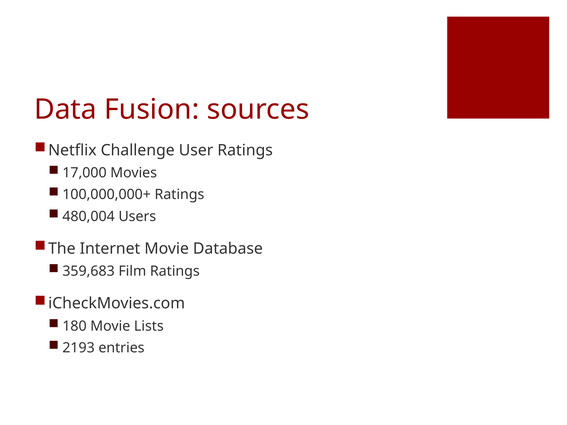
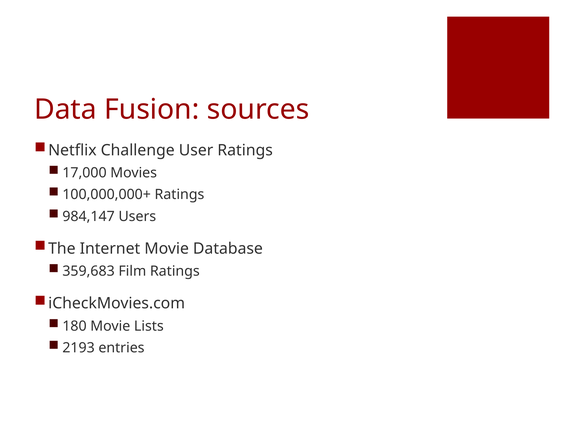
480,004: 480,004 -> 984,147
